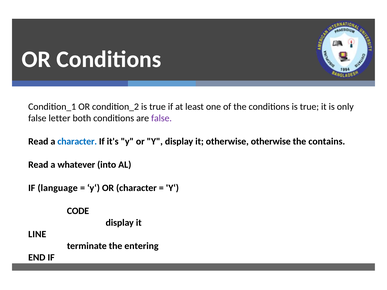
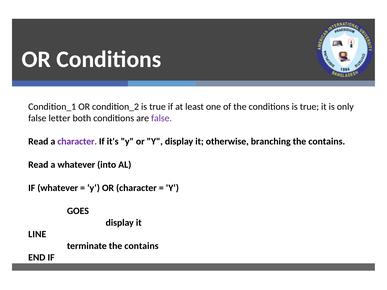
character at (77, 142) colour: blue -> purple
otherwise otherwise: otherwise -> branching
IF language: language -> whatever
CODE: CODE -> GOES
terminate the entering: entering -> contains
